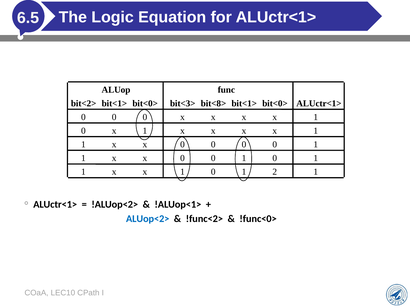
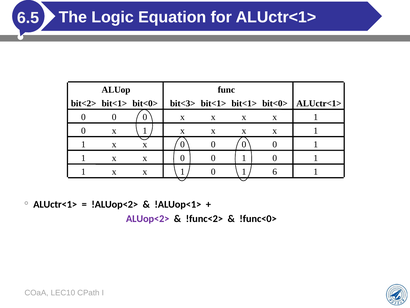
bit<0> bit<8>: bit<8> -> bit<1>
2: 2 -> 6
ALUop<2> colour: blue -> purple
